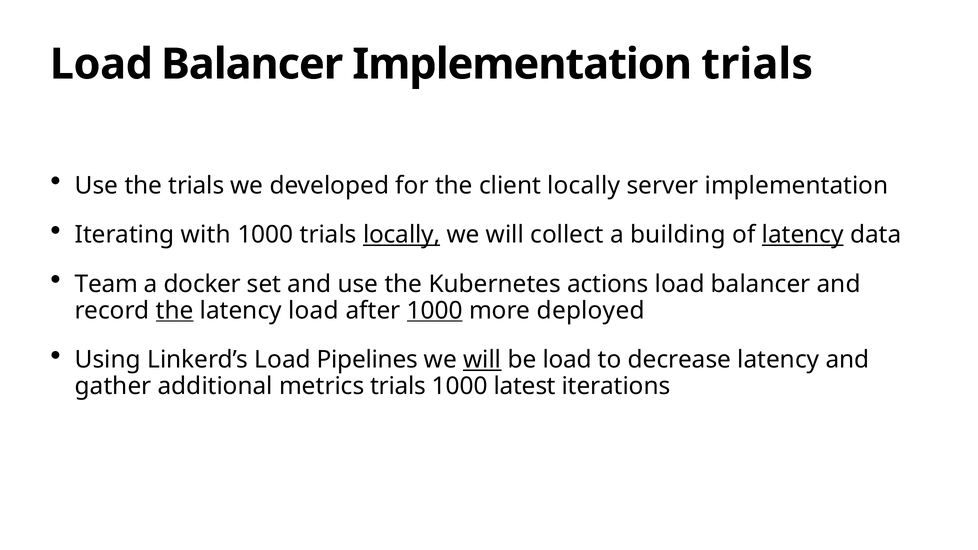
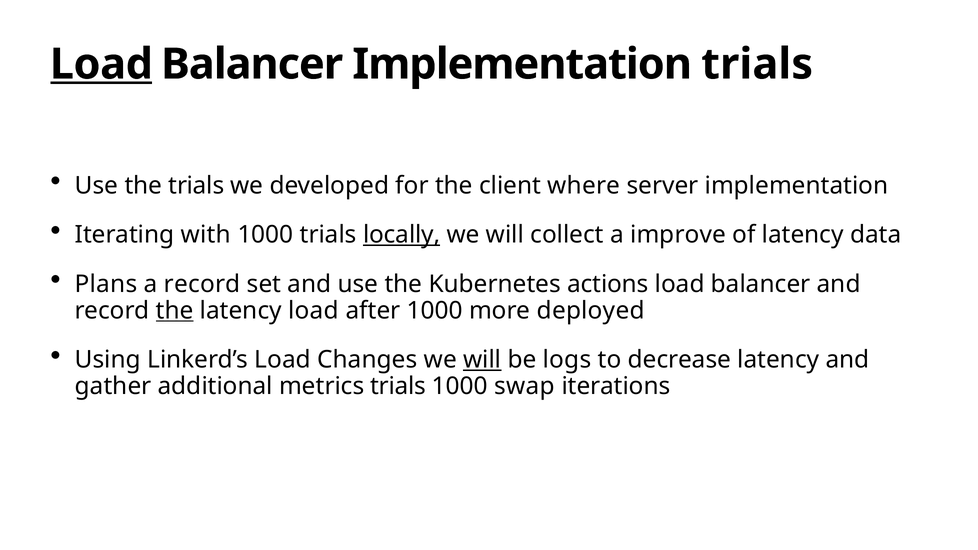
Load at (101, 64) underline: none -> present
client locally: locally -> where
building: building -> improve
latency at (803, 235) underline: present -> none
Team: Team -> Plans
a docker: docker -> record
1000 at (435, 311) underline: present -> none
Pipelines: Pipelines -> Changes
be load: load -> logs
latest: latest -> swap
